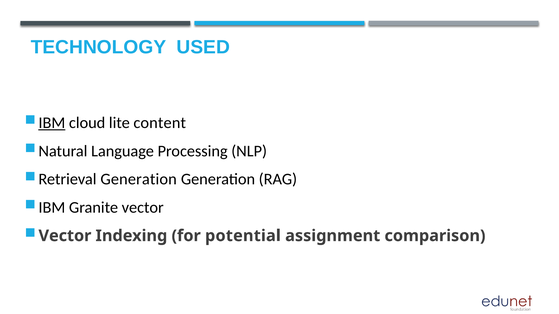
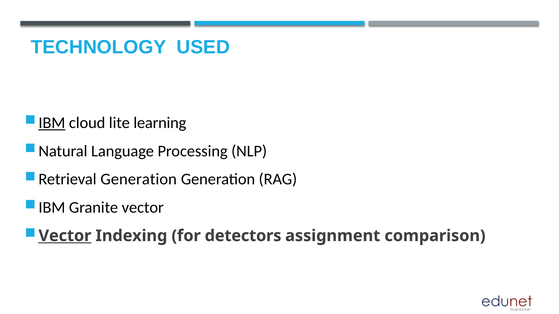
content: content -> learning
Vector at (65, 236) underline: none -> present
potential: potential -> detectors
